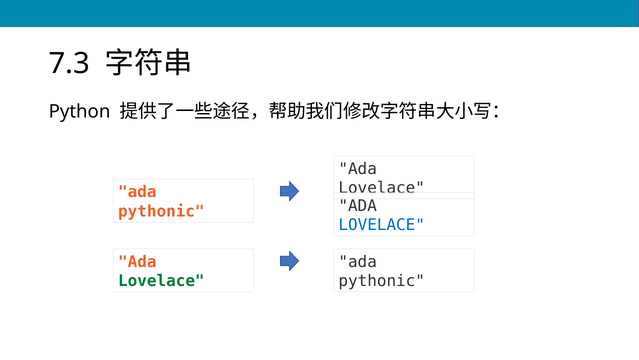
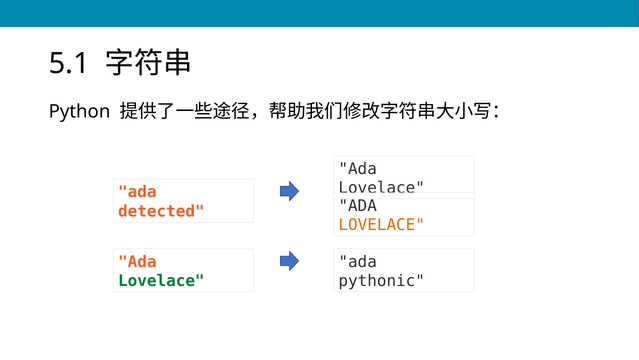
7.3: 7.3 -> 5.1
pythonic at (161, 211): pythonic -> detected
LOVELACE at (382, 225) colour: blue -> orange
